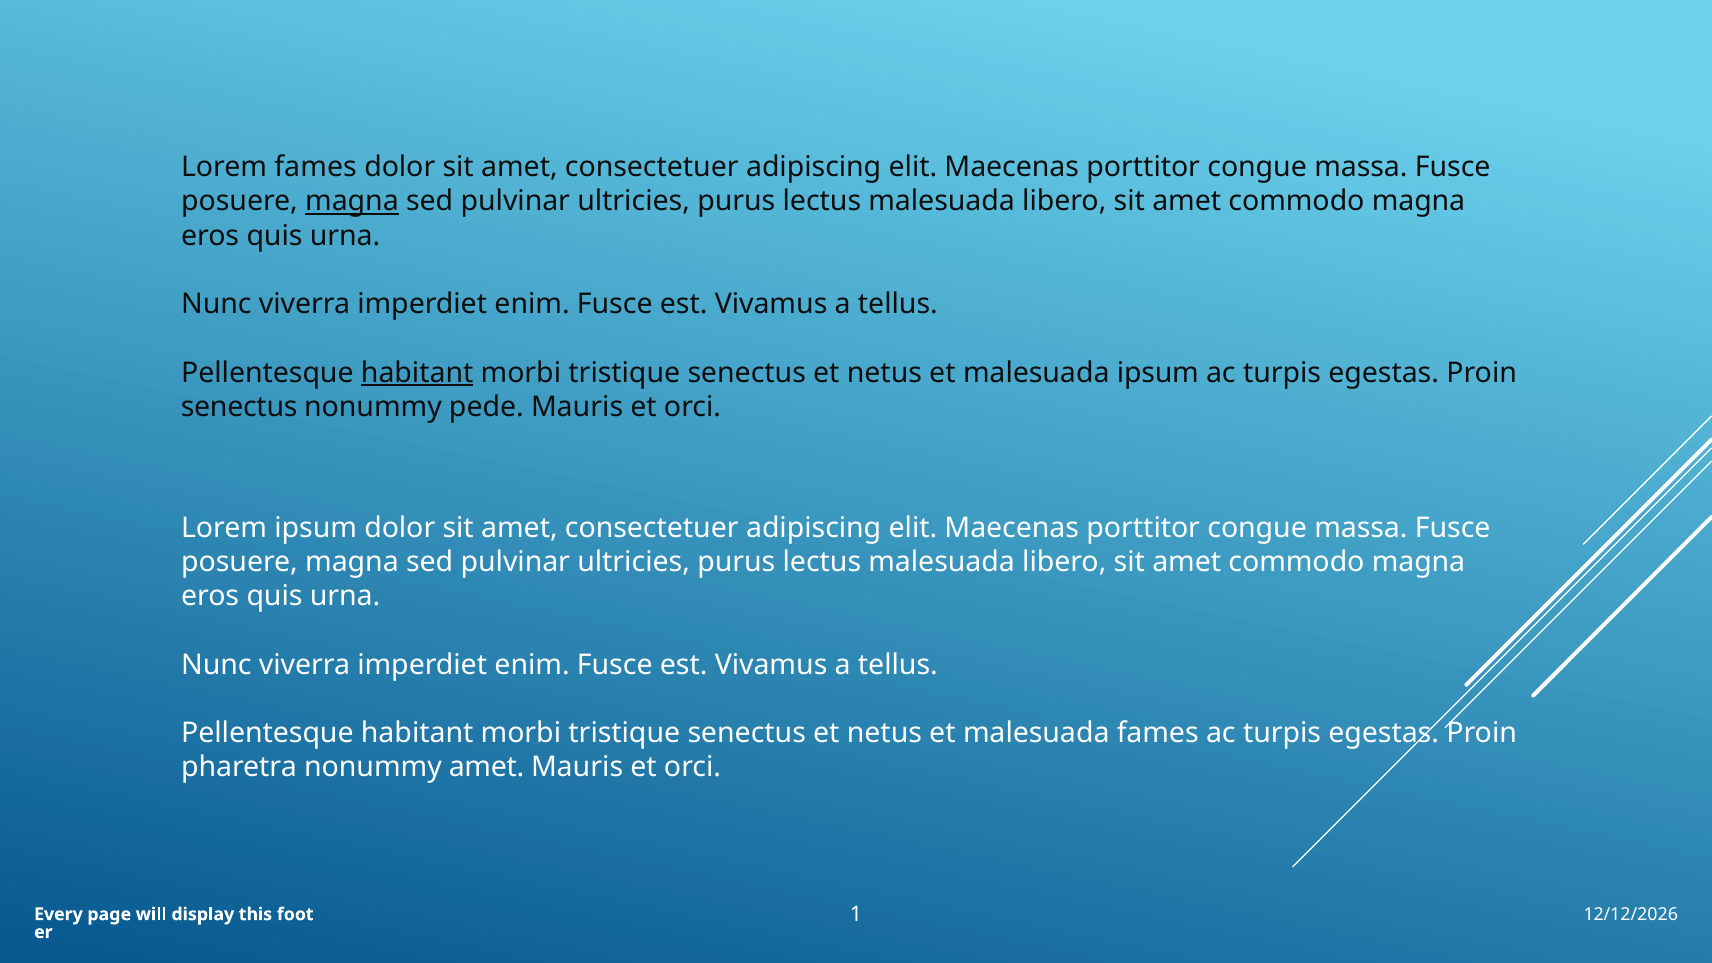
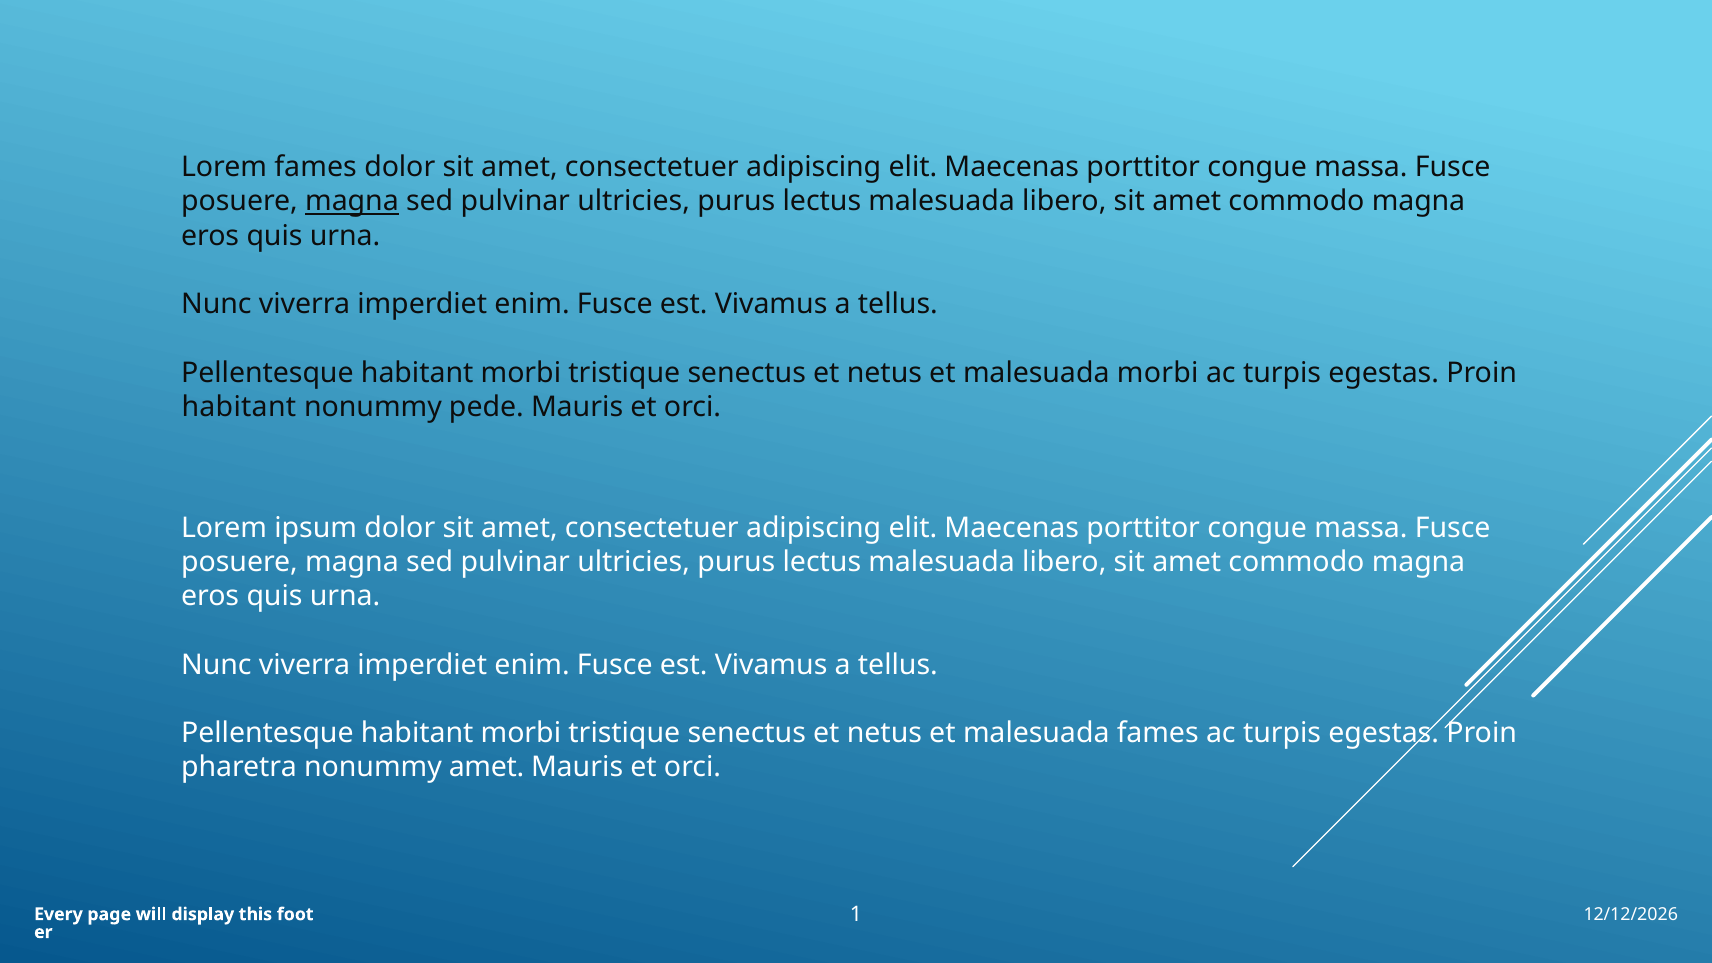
habitant at (417, 373) underline: present -> none
malesuada ipsum: ipsum -> morbi
senectus at (239, 407): senectus -> habitant
